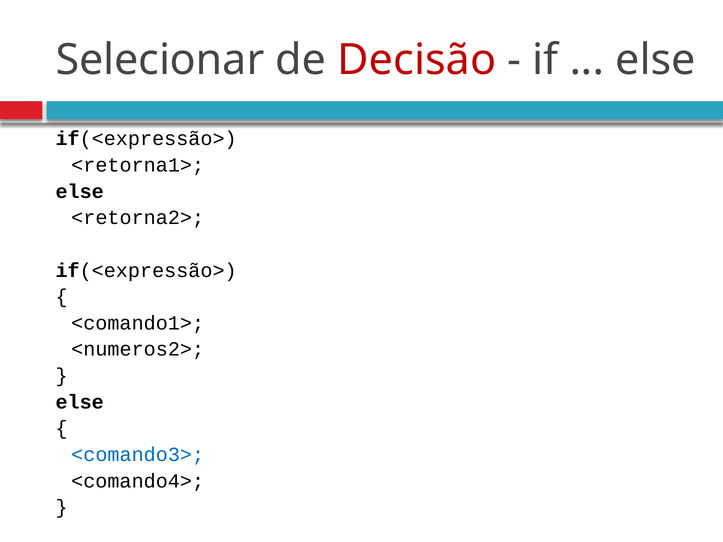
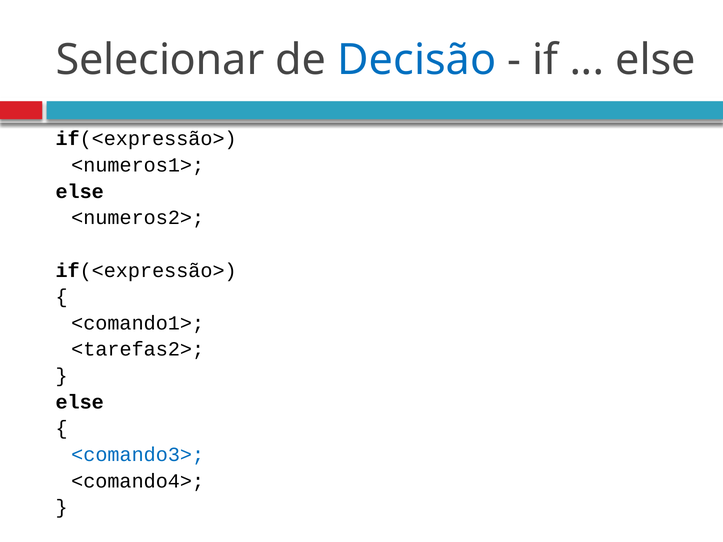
Decisão colour: red -> blue
<retorna1>: <retorna1> -> <numeros1>
<retorna2>: <retorna2> -> <numeros2>
<numeros2>: <numeros2> -> <tarefas2>
